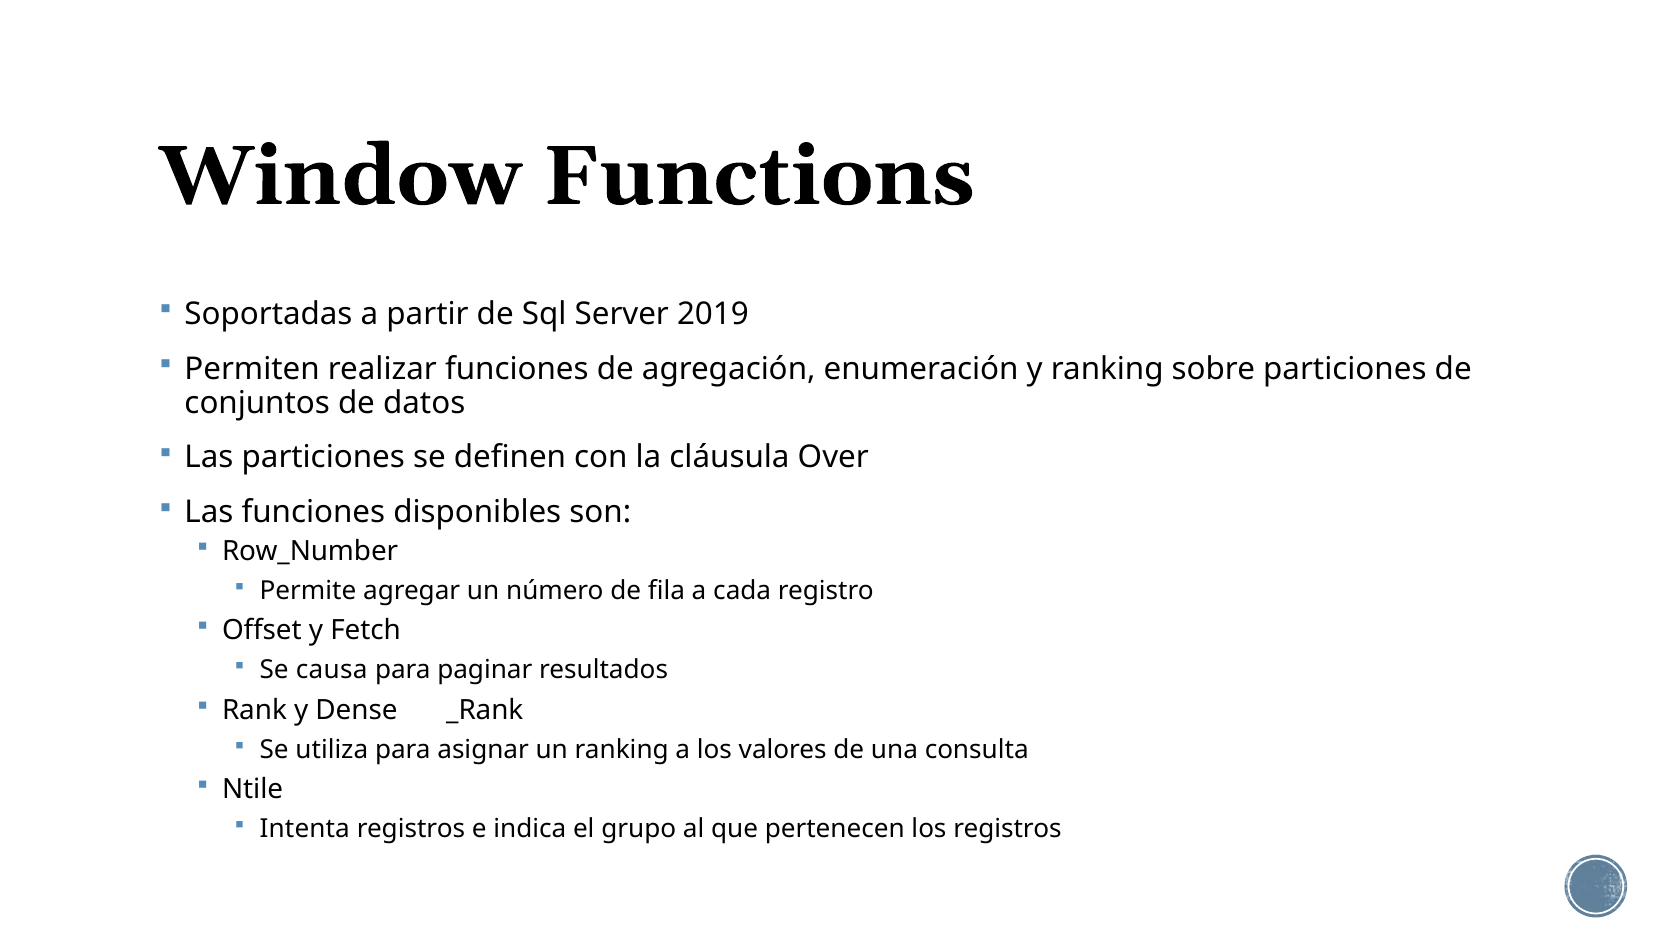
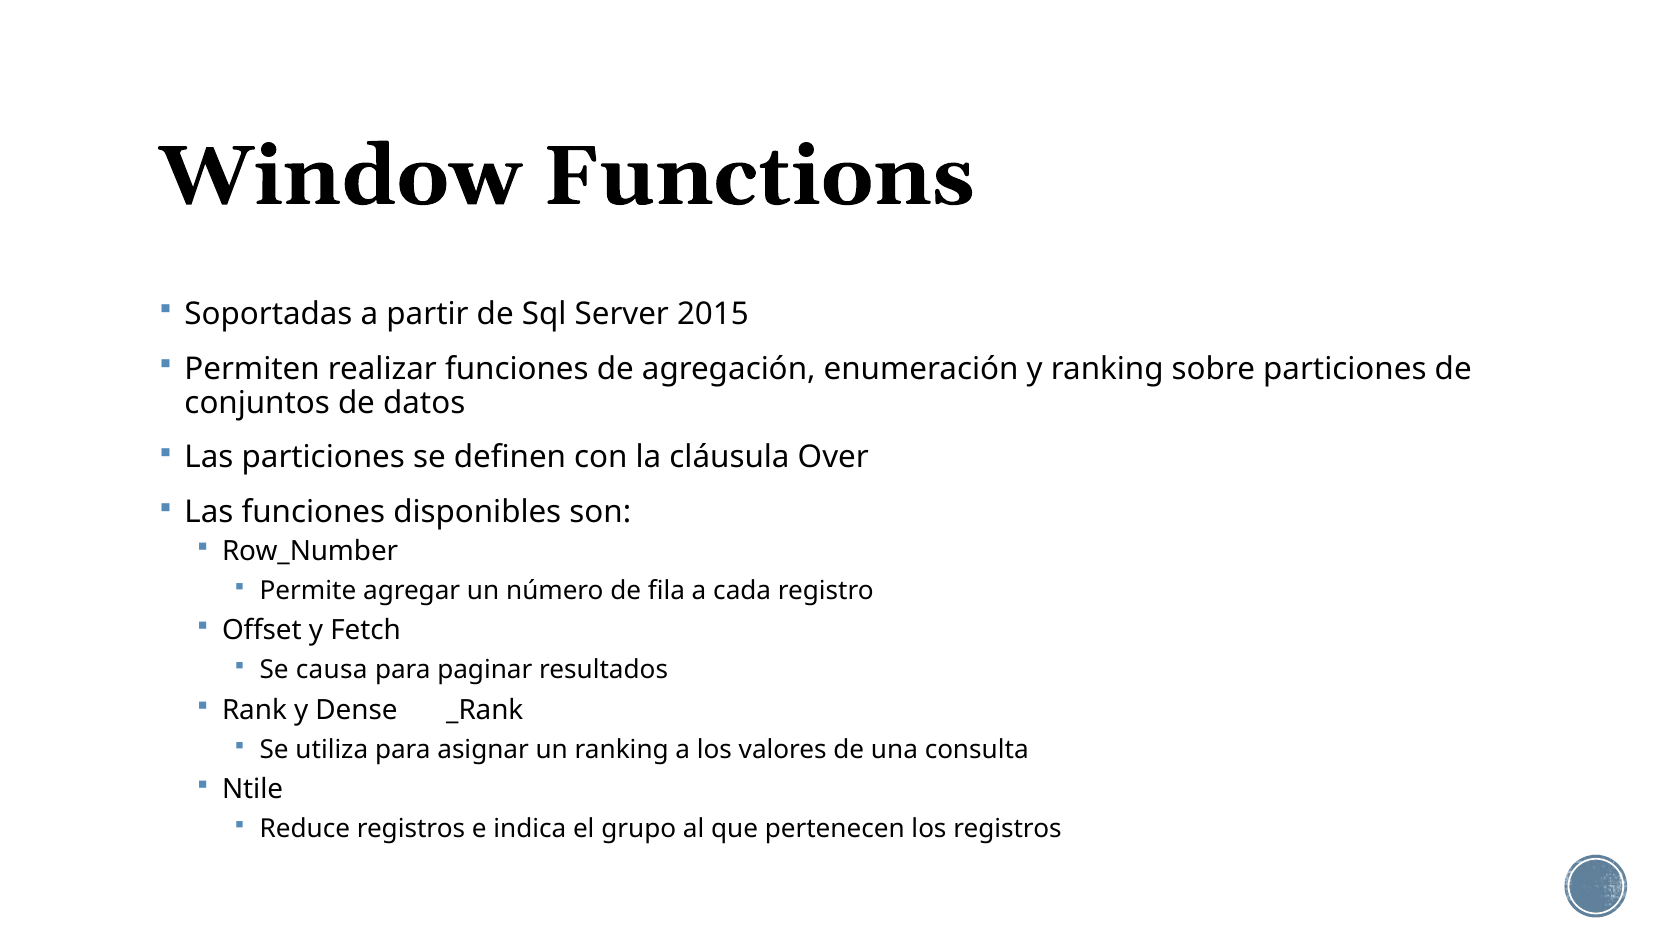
2019: 2019 -> 2015
Intenta: Intenta -> Reduce
